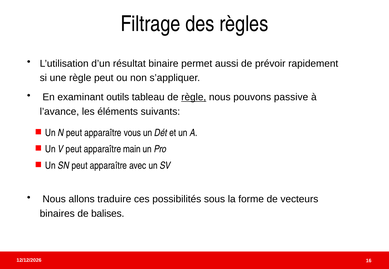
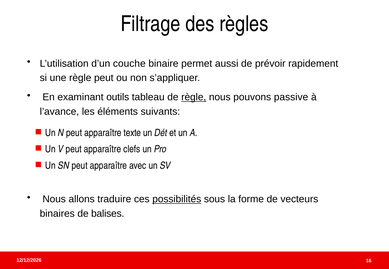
résultat: résultat -> couche
vous: vous -> texte
main: main -> clefs
possibilités underline: none -> present
